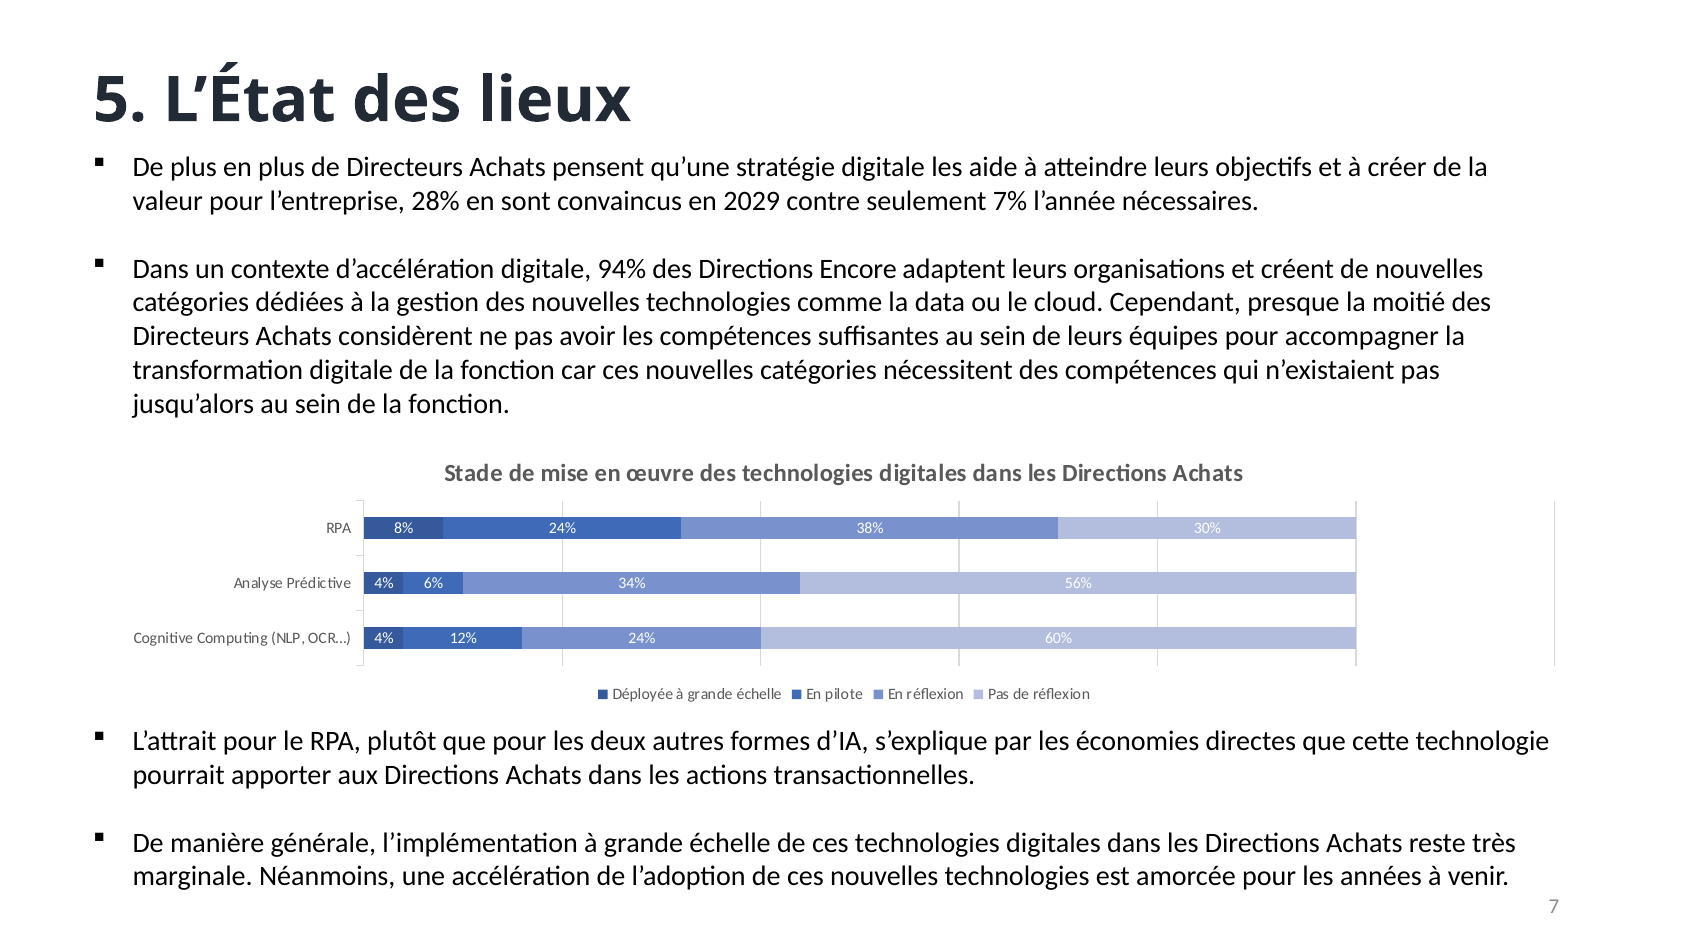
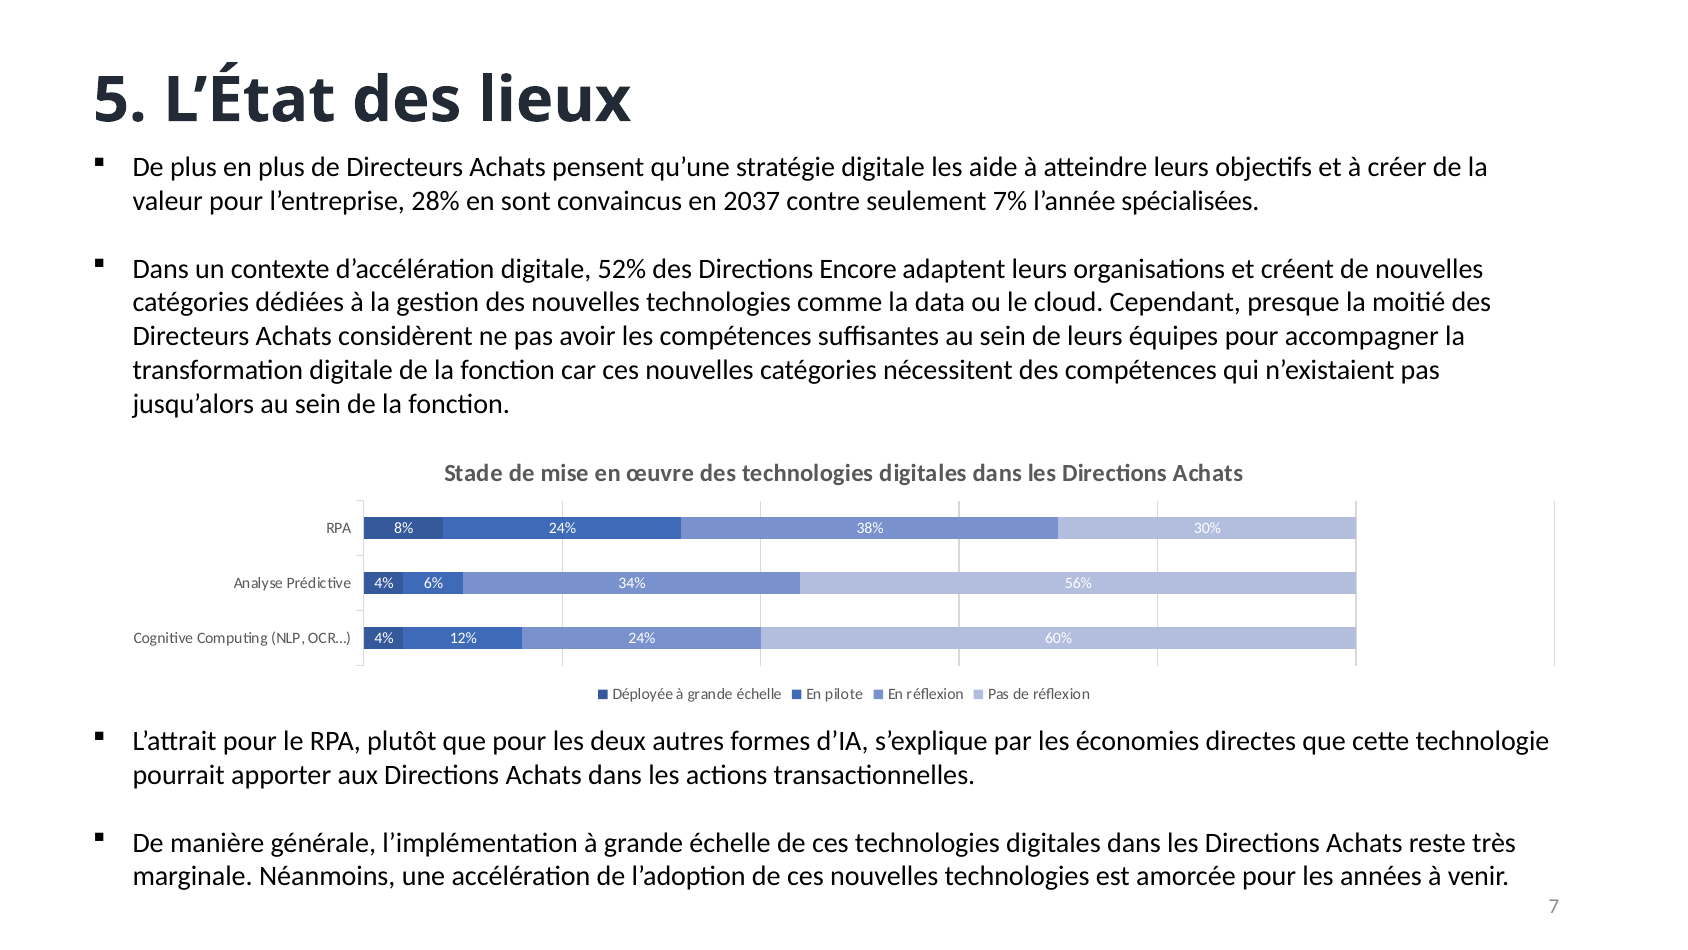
2029: 2029 -> 2037
nécessaires: nécessaires -> spécialisées
94%: 94% -> 52%
